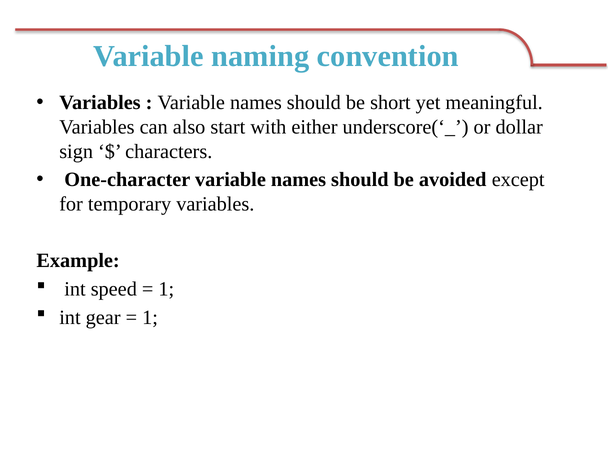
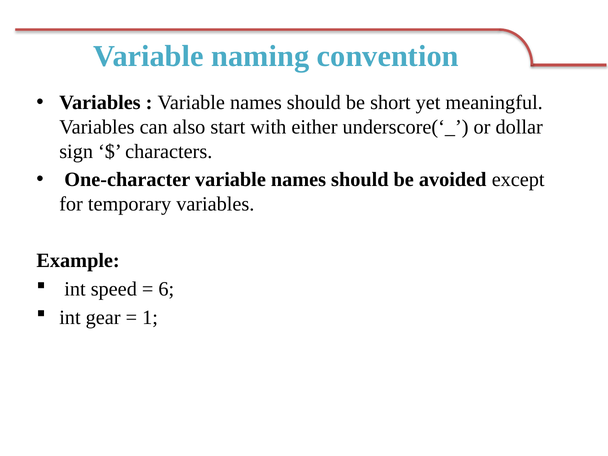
1 at (166, 289): 1 -> 6
